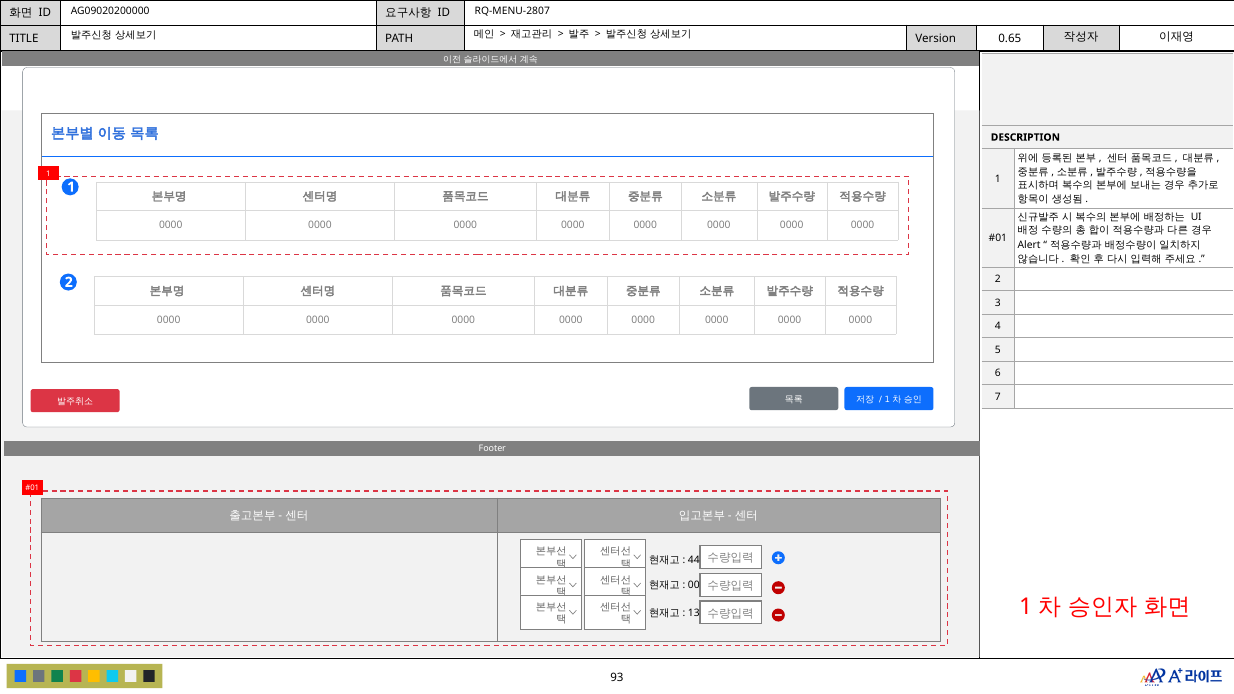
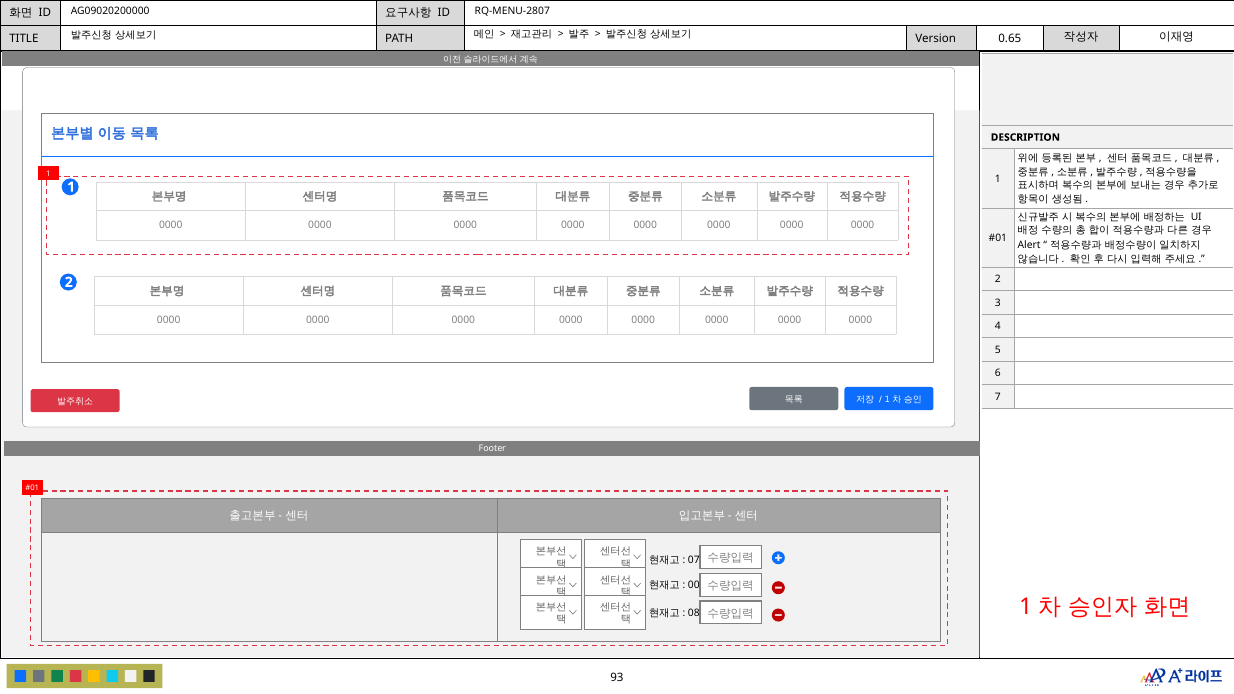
44: 44 -> 07
13: 13 -> 08
